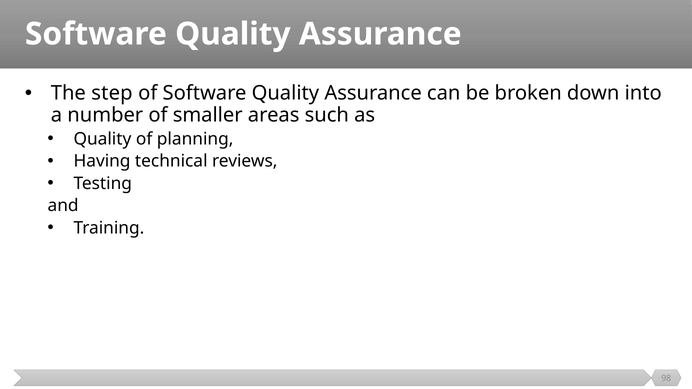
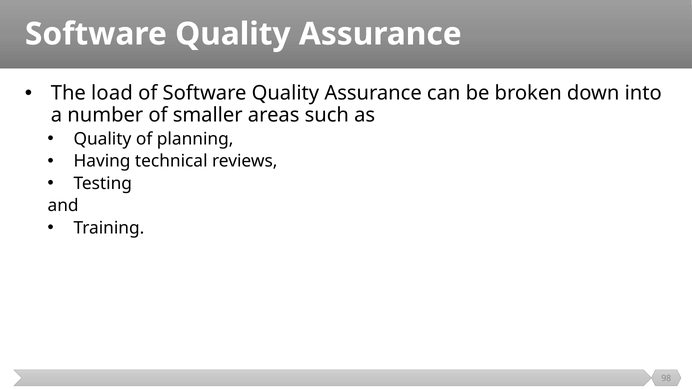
step: step -> load
